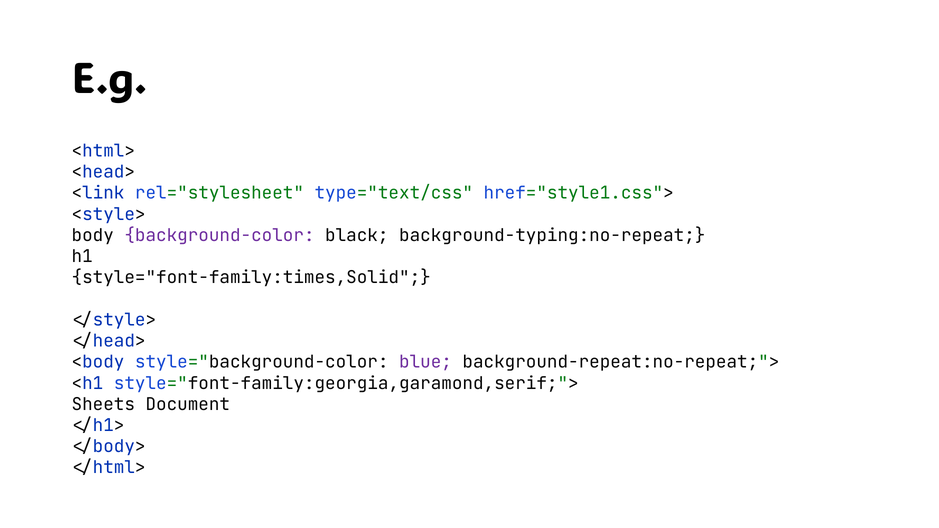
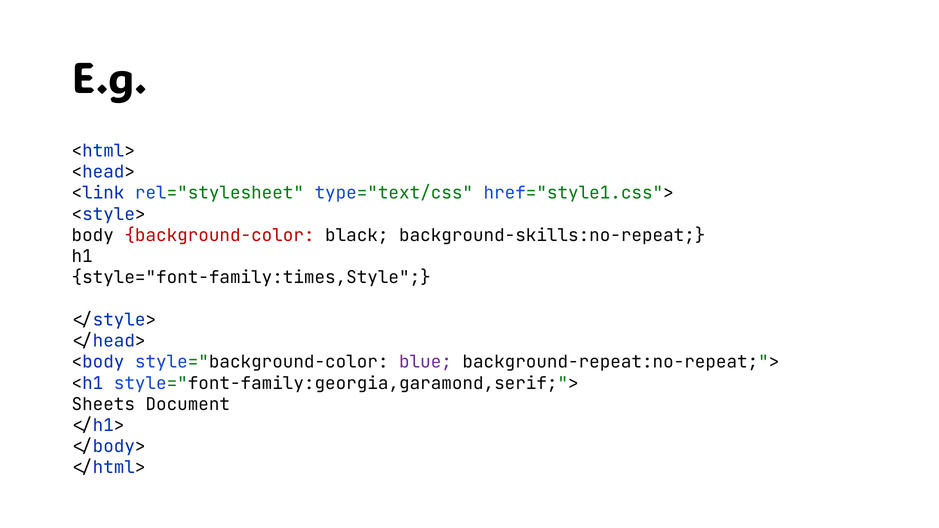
background-color colour: purple -> red
background-typing:no-repeat: background-typing:no-repeat -> background-skills:no-repeat
style="font-family:times,Solid: style="font-family:times,Solid -> style="font-family:times,Style
